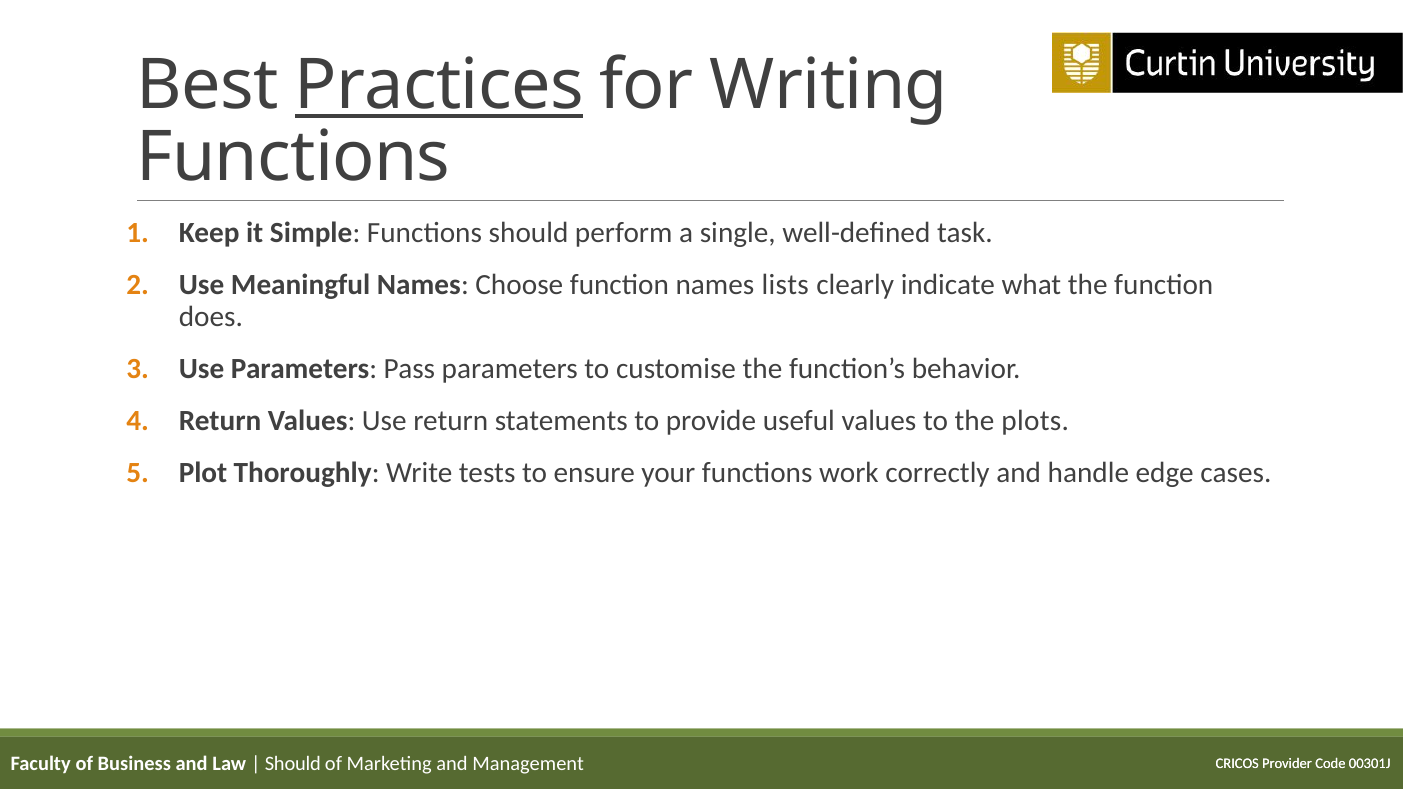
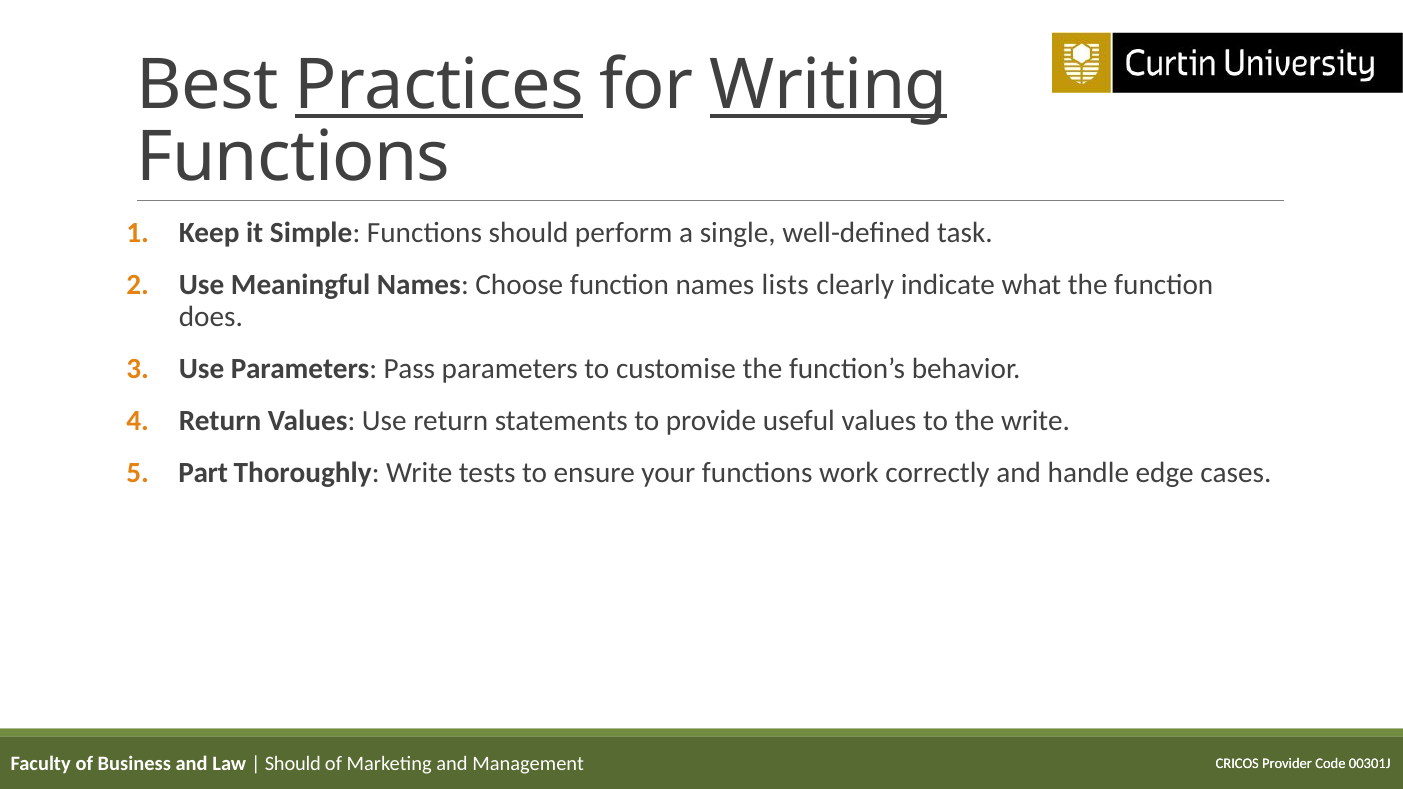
Writing underline: none -> present
the plots: plots -> write
Plot: Plot -> Part
